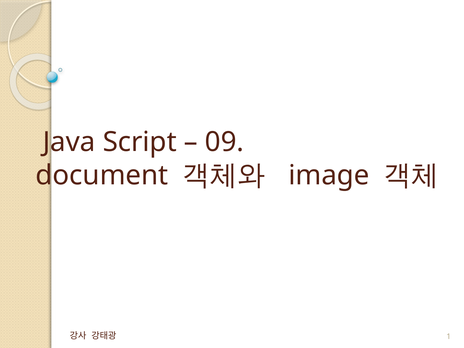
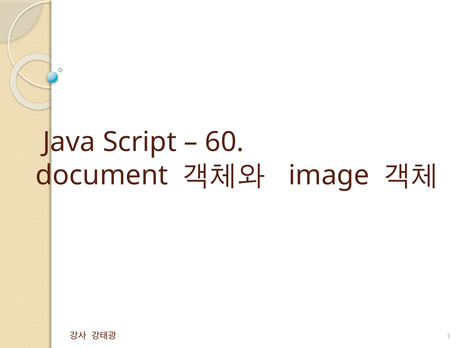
09: 09 -> 60
